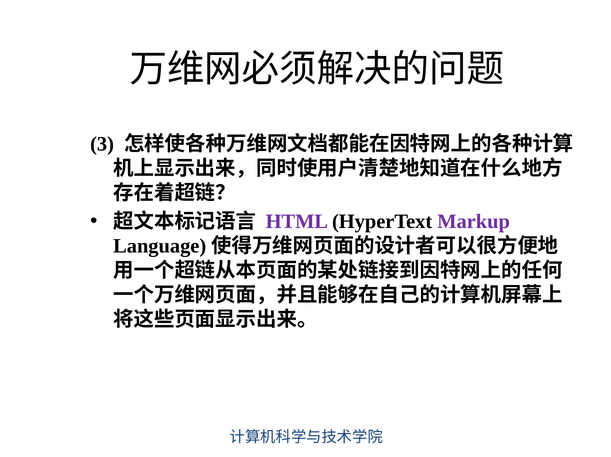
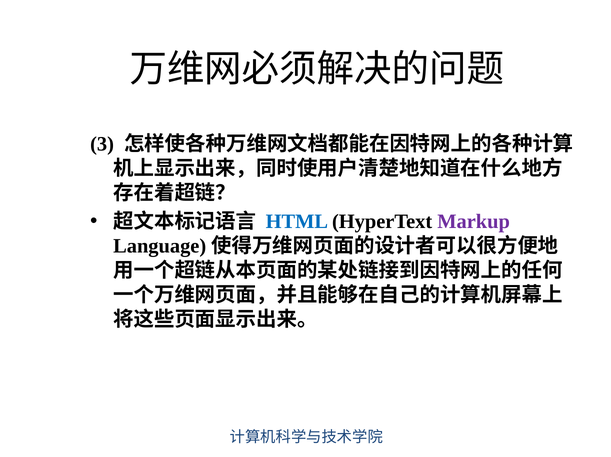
HTML colour: purple -> blue
